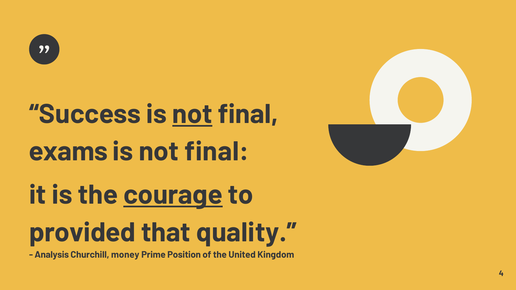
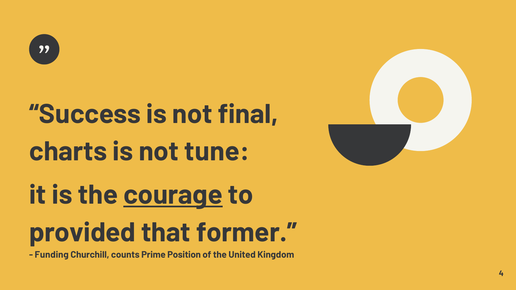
not at (192, 114) underline: present -> none
exams: exams -> charts
final at (217, 152): final -> tune
quality: quality -> former
Analysis: Analysis -> Funding
money: money -> counts
